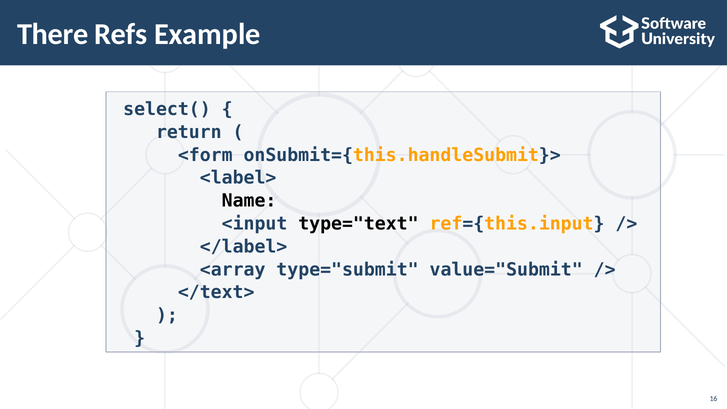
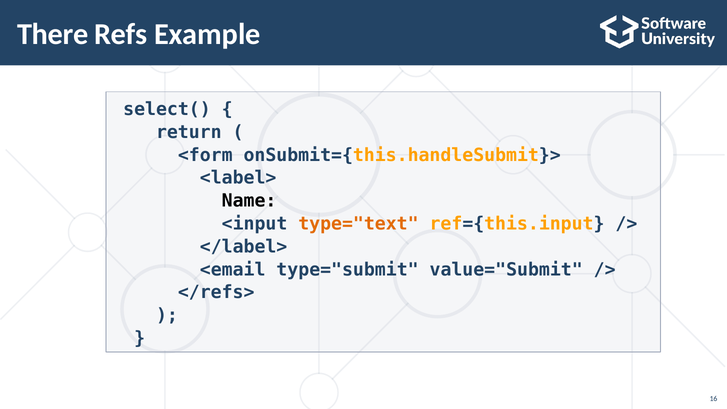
type="text colour: black -> orange
<array: <array -> <email
</text>: </text> -> </refs>
